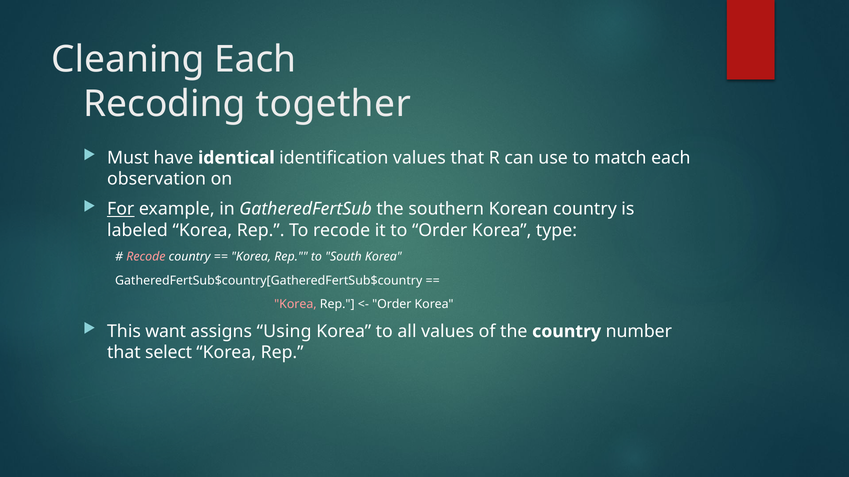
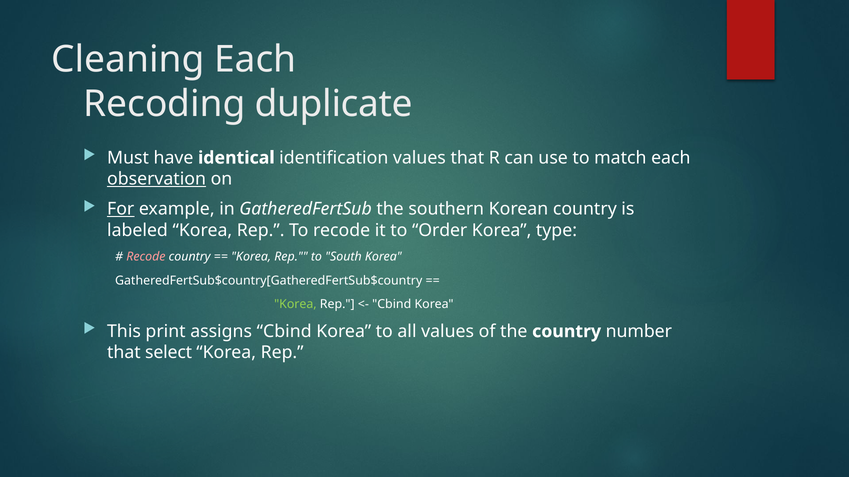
together: together -> duplicate
observation underline: none -> present
Korea at (295, 305) colour: pink -> light green
Order at (392, 305): Order -> Cbind
want: want -> print
assigns Using: Using -> Cbind
